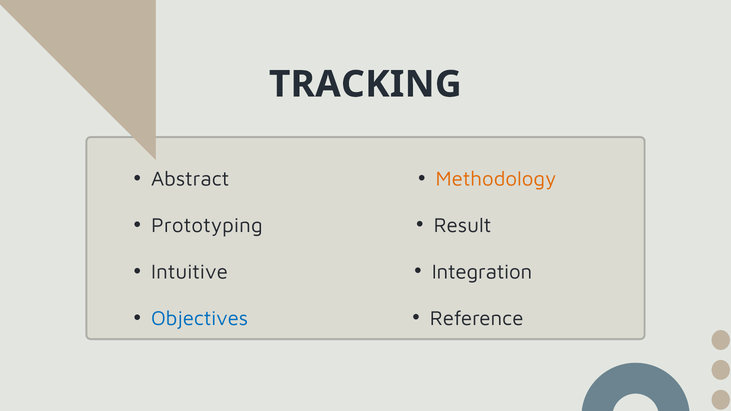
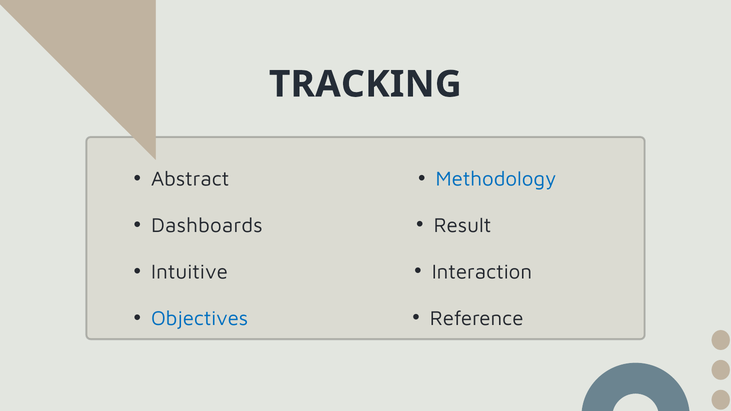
Methodology colour: orange -> blue
Prototyping: Prototyping -> Dashboards
Integration: Integration -> Interaction
